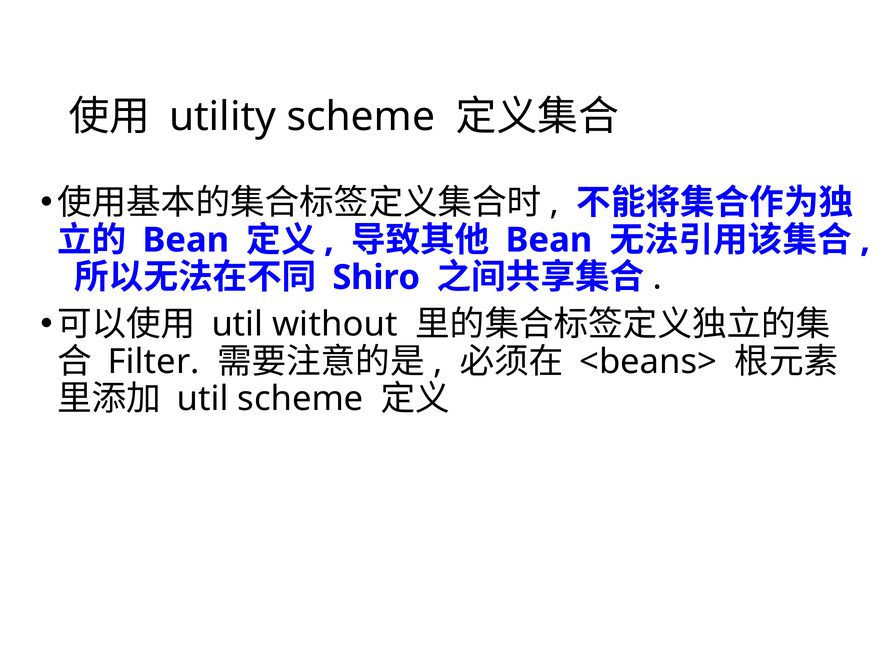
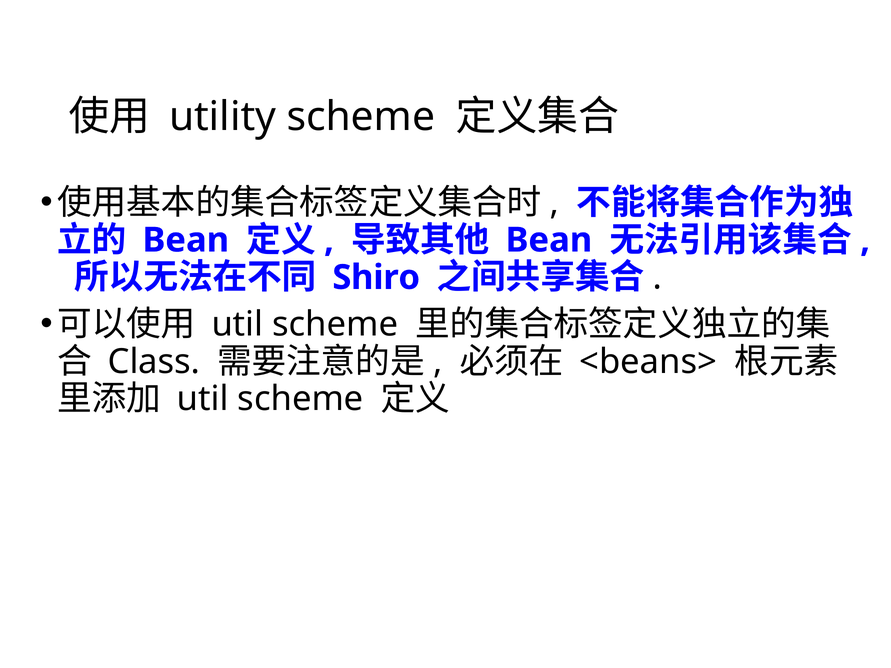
without at (335, 324): without -> scheme
Filter: Filter -> Class
